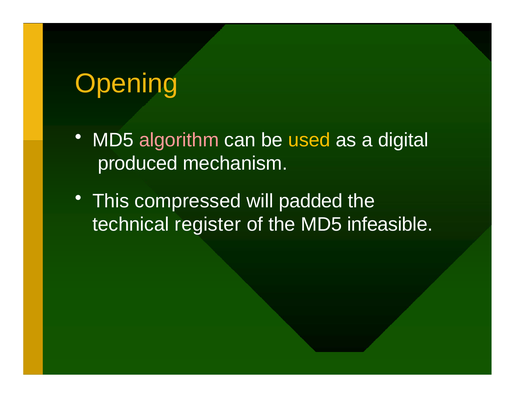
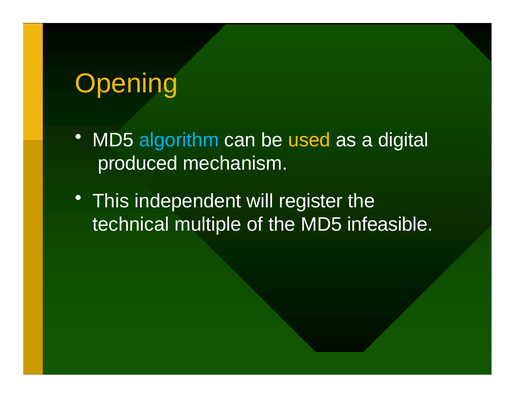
algorithm colour: pink -> light blue
compressed: compressed -> independent
padded: padded -> register
register: register -> multiple
